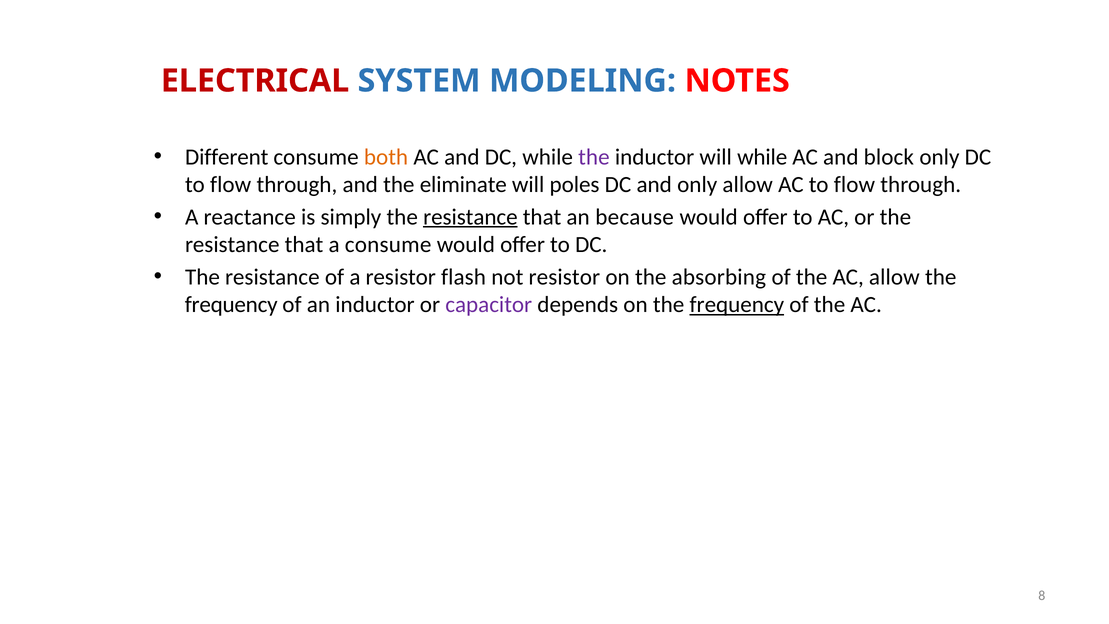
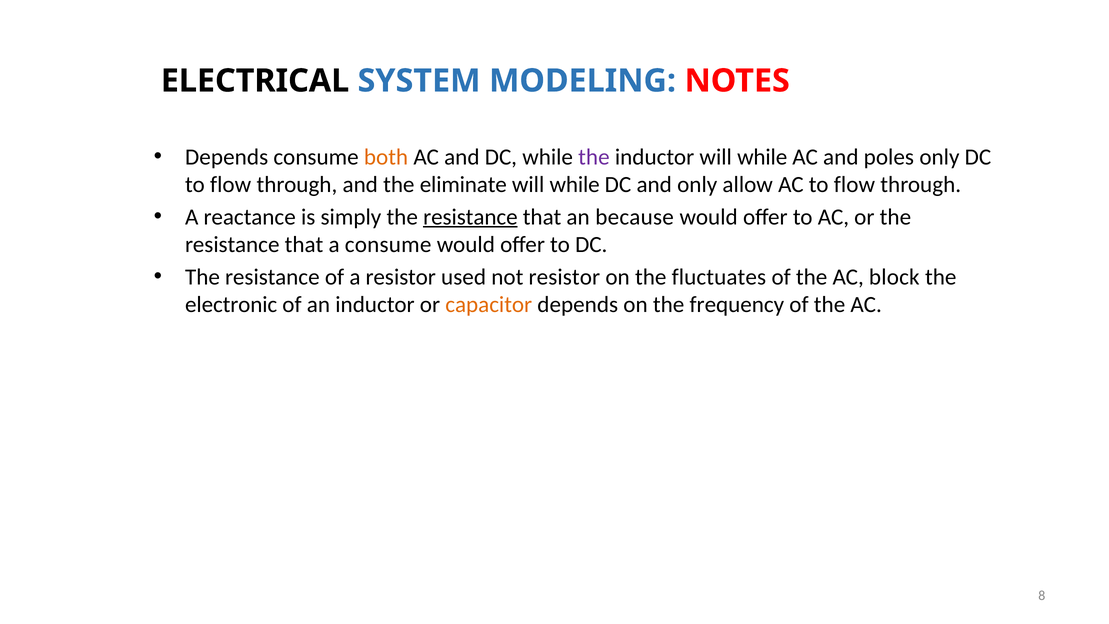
ELECTRICAL colour: red -> black
Different at (227, 157): Different -> Depends
block: block -> poles
poles at (575, 185): poles -> while
flash: flash -> used
absorbing: absorbing -> fluctuates
AC allow: allow -> block
frequency at (231, 305): frequency -> electronic
capacitor colour: purple -> orange
frequency at (737, 305) underline: present -> none
